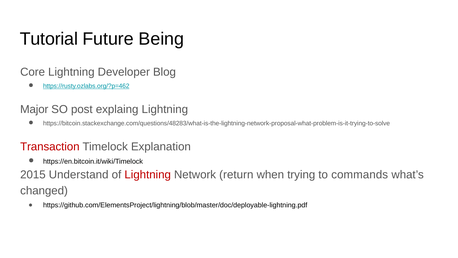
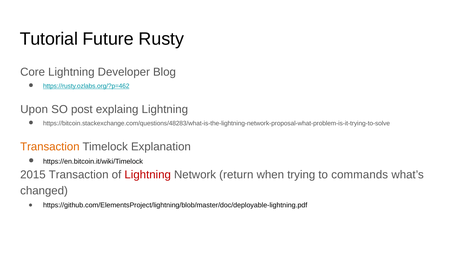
Being: Being -> Rusty
Major: Major -> Upon
Transaction at (50, 147) colour: red -> orange
2015 Understand: Understand -> Transaction
